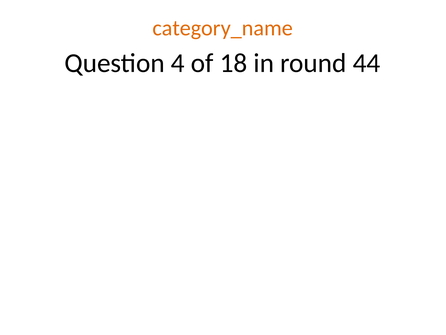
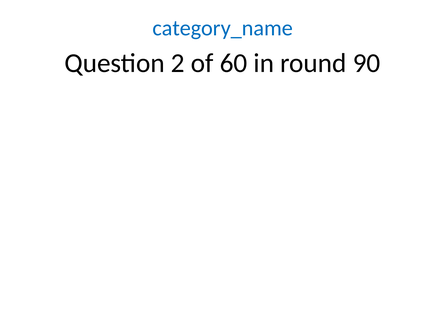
category_name colour: orange -> blue
4: 4 -> 2
18: 18 -> 60
44: 44 -> 90
